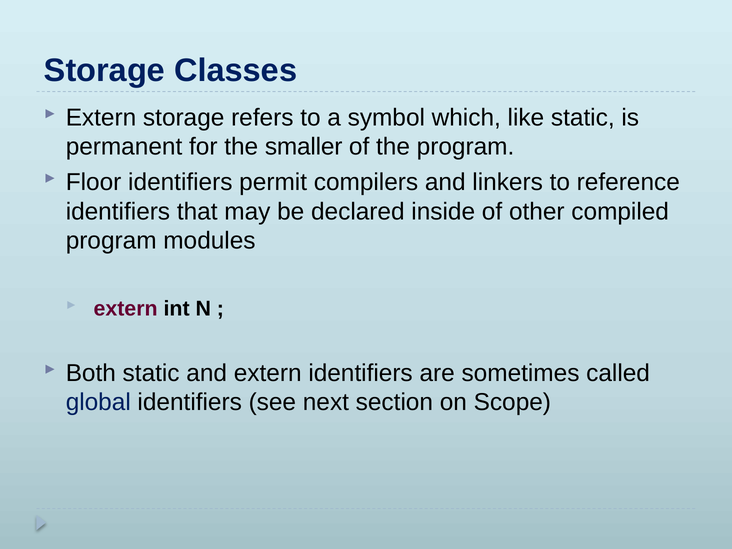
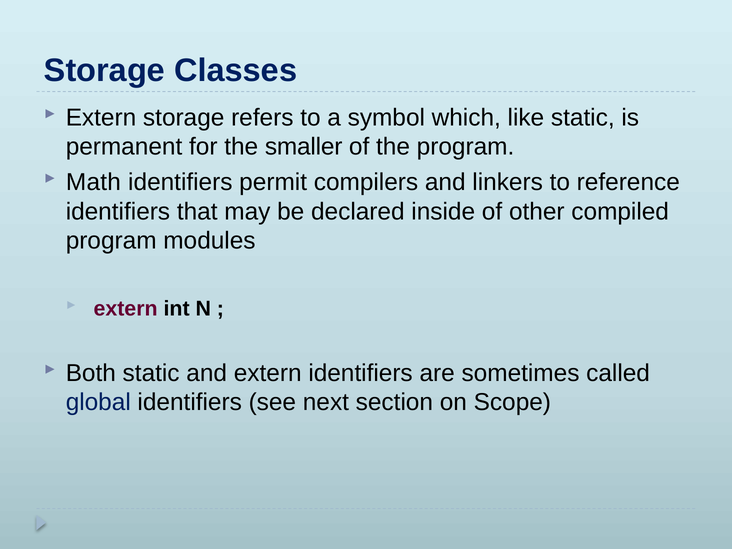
Floor: Floor -> Math
